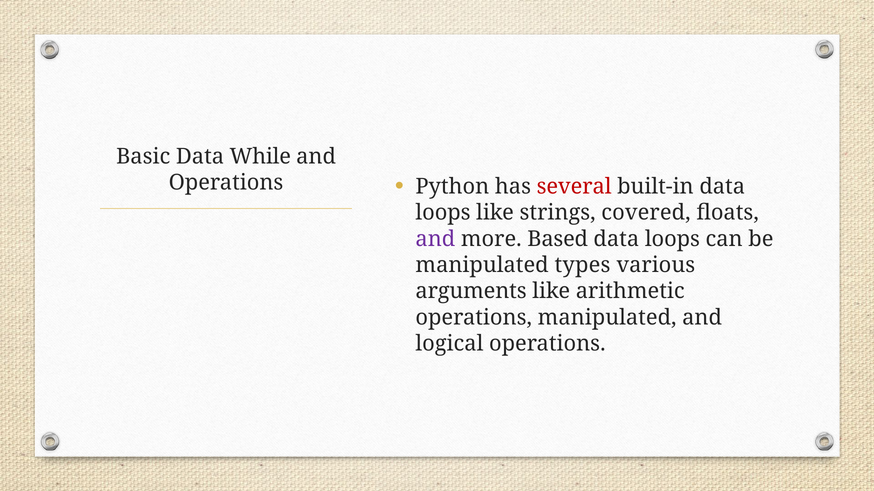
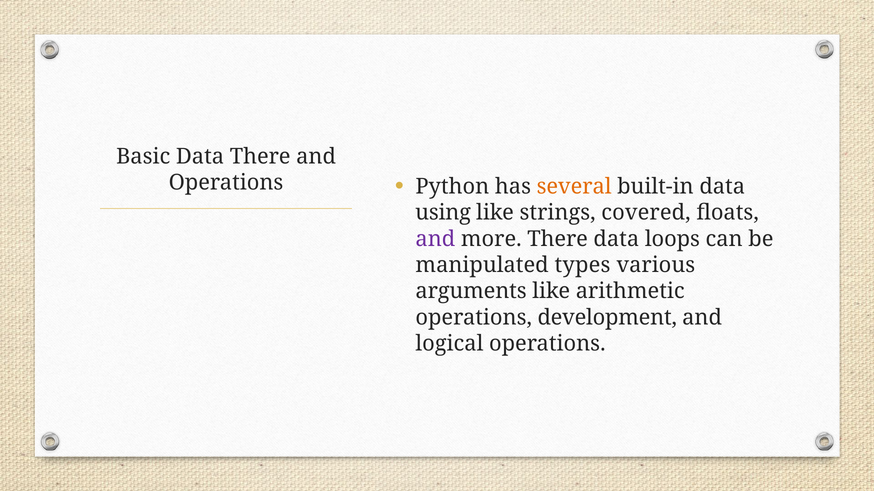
Data While: While -> There
several colour: red -> orange
loops at (443, 213): loops -> using
more Based: Based -> There
operations manipulated: manipulated -> development
